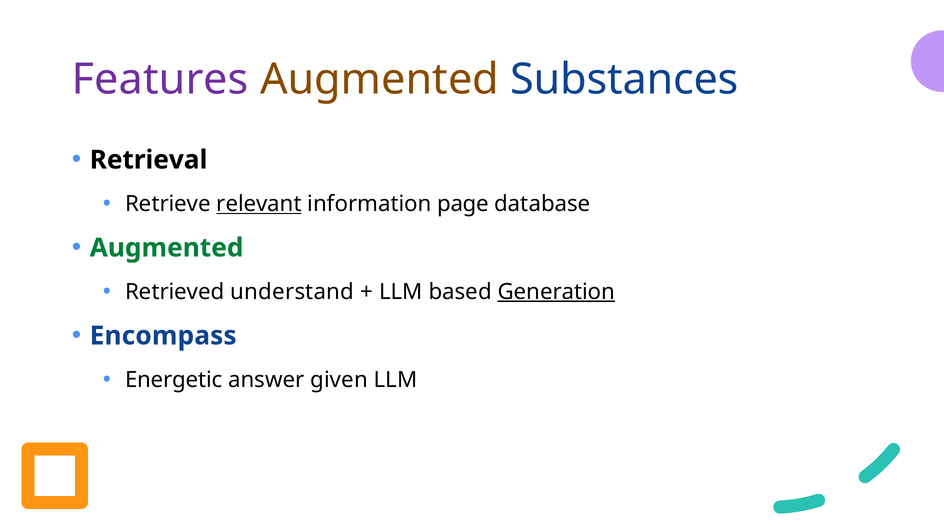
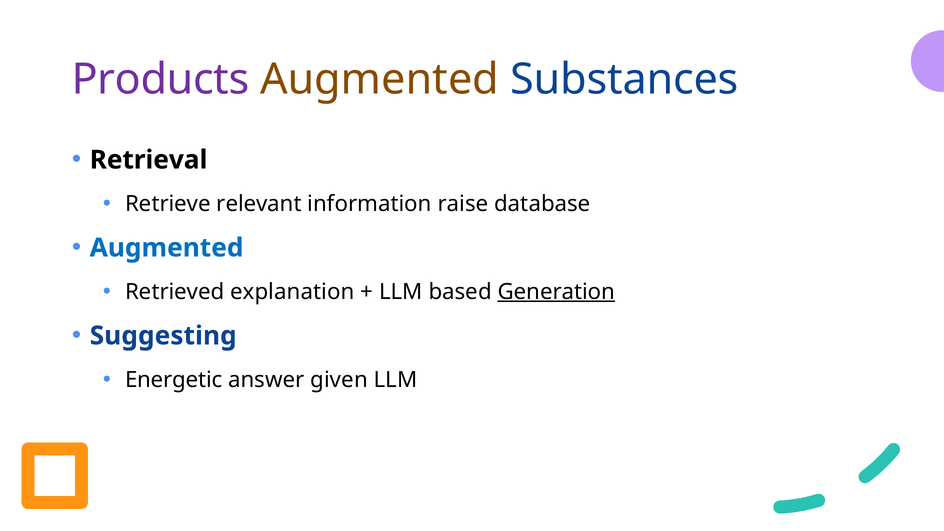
Features: Features -> Products
relevant underline: present -> none
page: page -> raise
Augmented at (167, 248) colour: green -> blue
understand: understand -> explanation
Encompass: Encompass -> Suggesting
